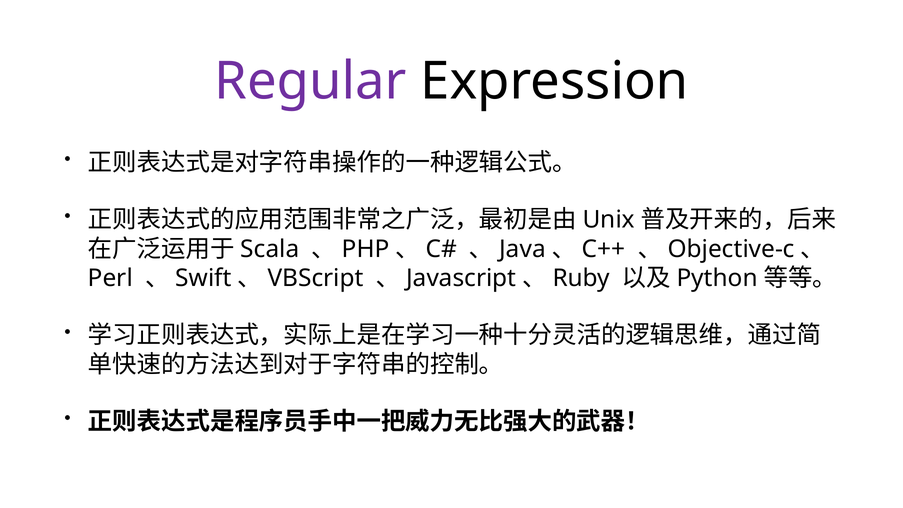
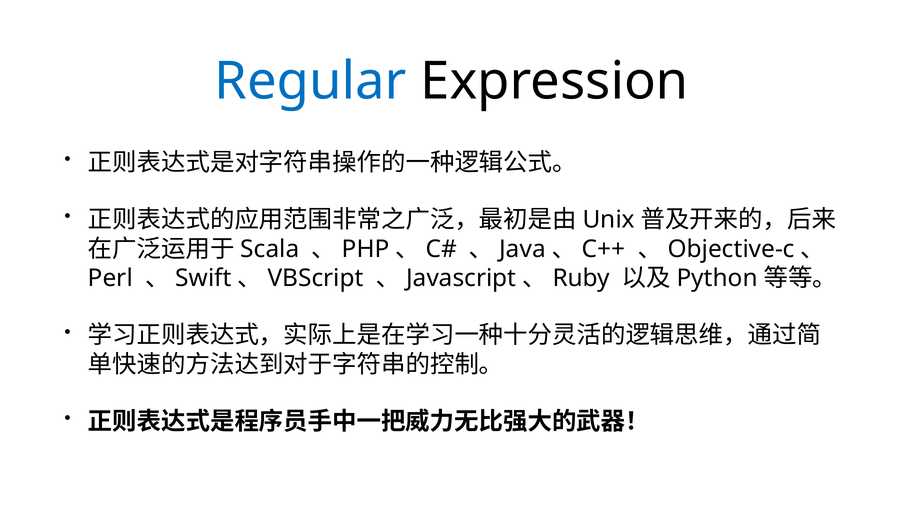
Regular colour: purple -> blue
